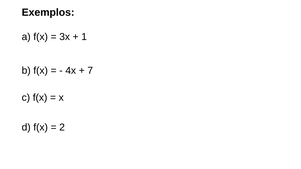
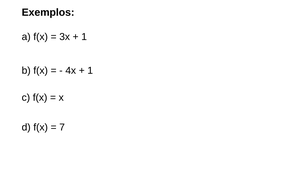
7 at (90, 71): 7 -> 1
2: 2 -> 7
